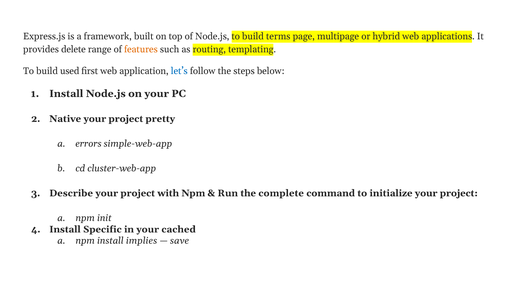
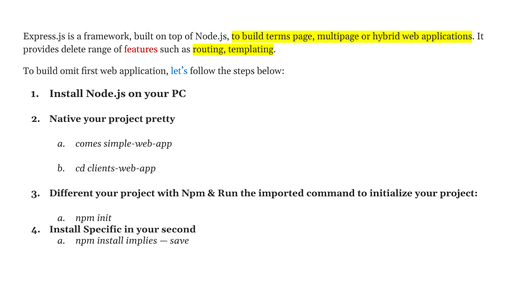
features colour: orange -> red
used: used -> omit
errors: errors -> comes
cluster-web-app: cluster-web-app -> clients-web-app
Describe: Describe -> Different
complete: complete -> imported
cached: cached -> second
